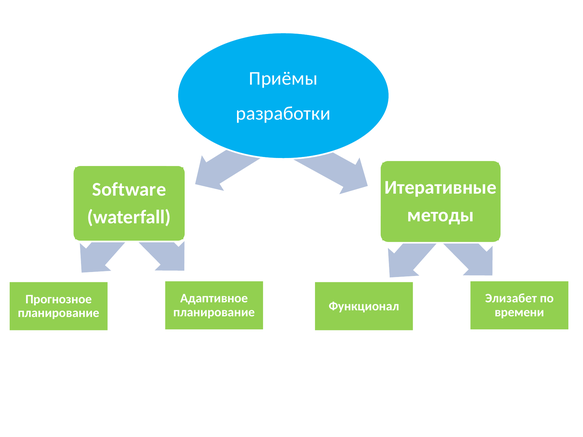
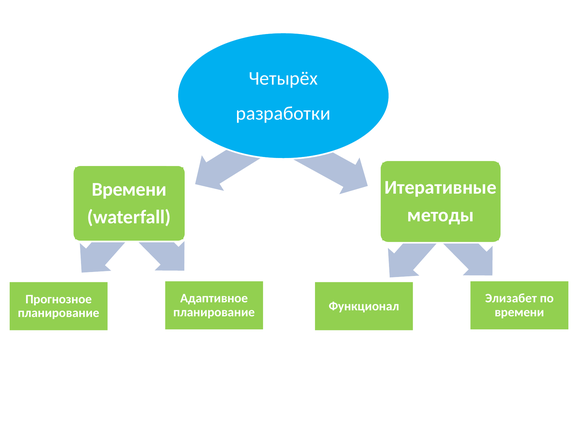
Приёмы: Приёмы -> Четырёх
Software at (129, 189): Software -> Времени
